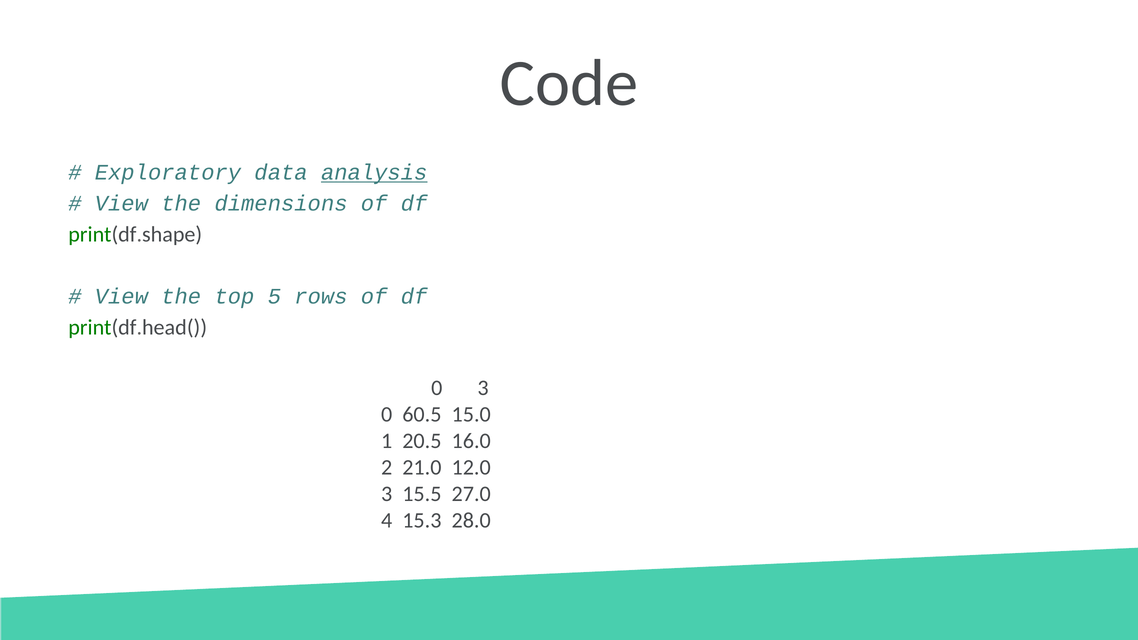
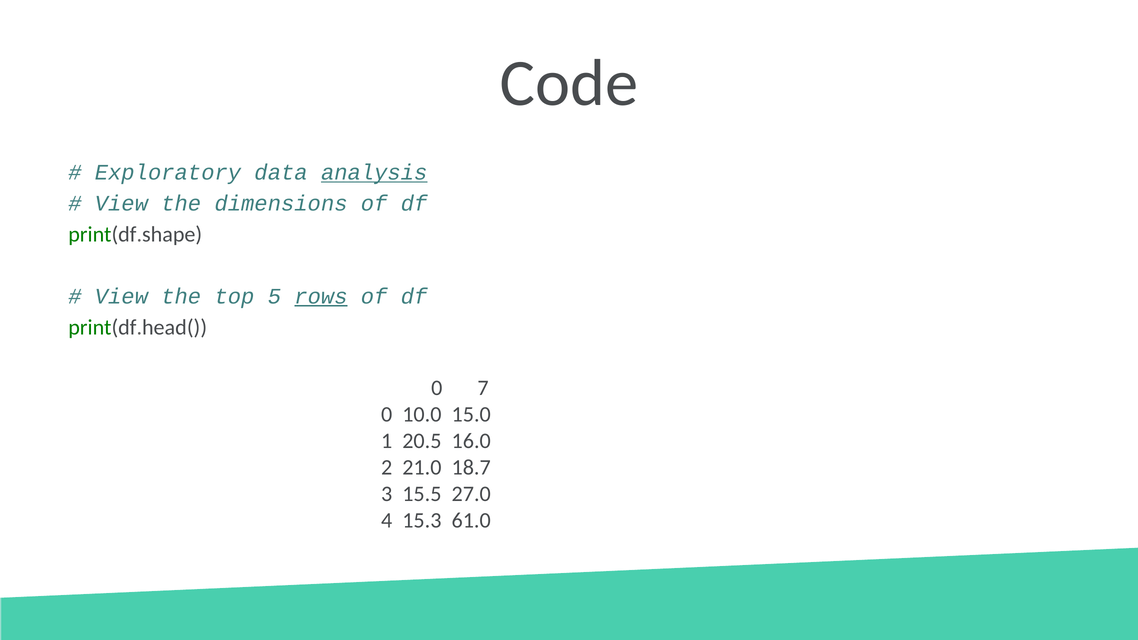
rows underline: none -> present
0 3: 3 -> 7
60.5: 60.5 -> 10.0
12.0: 12.0 -> 18.7
28.0: 28.0 -> 61.0
